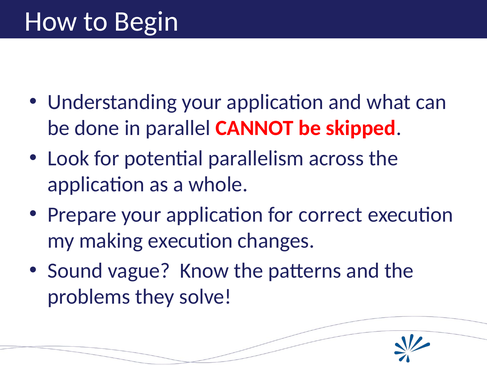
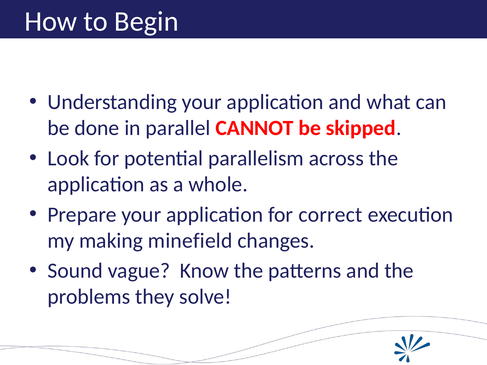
making execution: execution -> minefield
